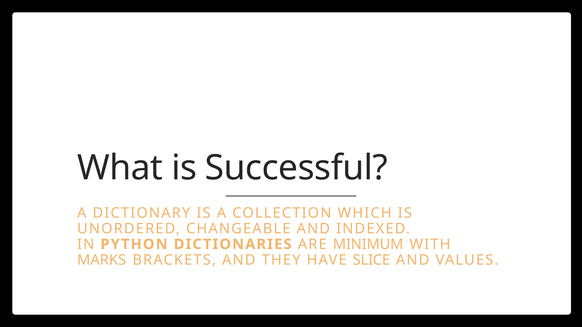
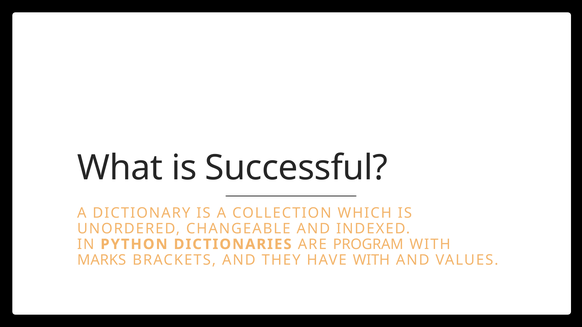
MINIMUM: MINIMUM -> PROGRAM
HAVE SLICE: SLICE -> WITH
